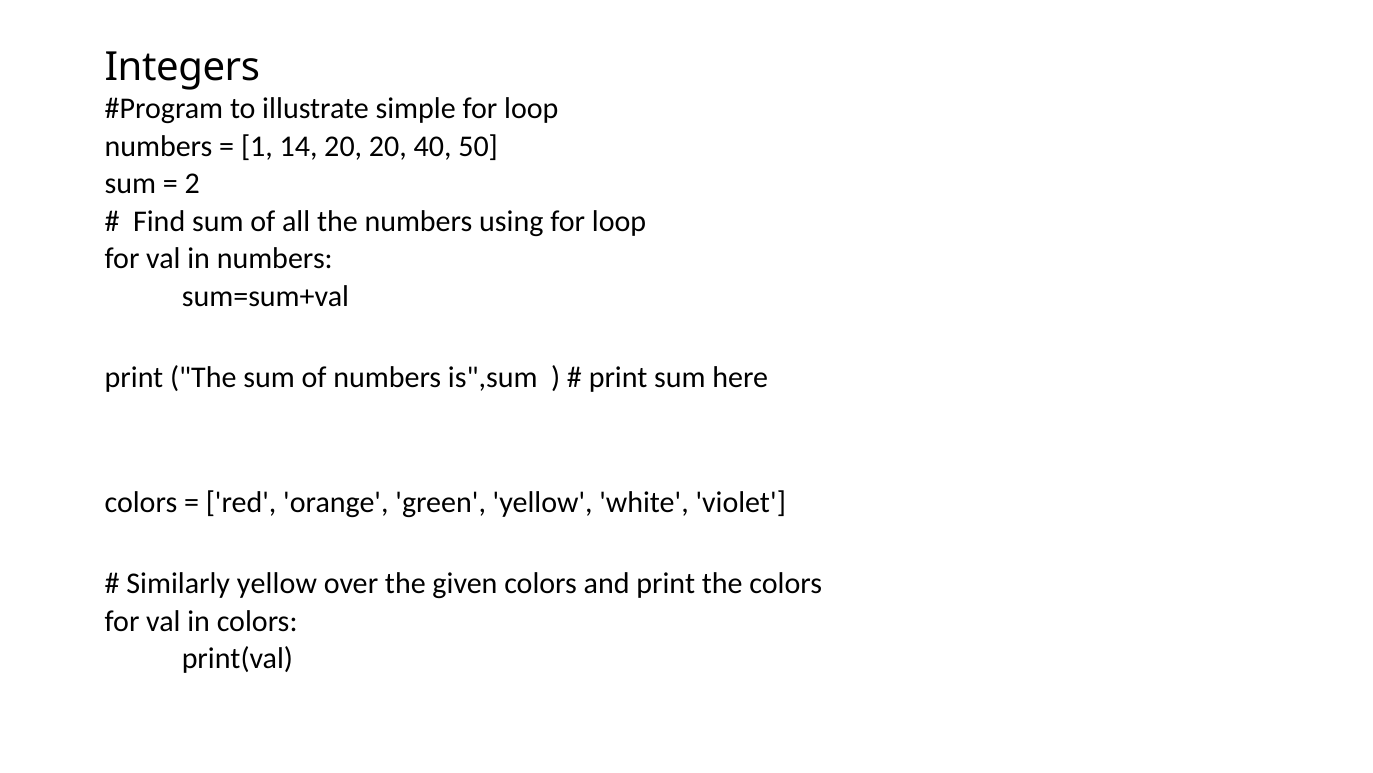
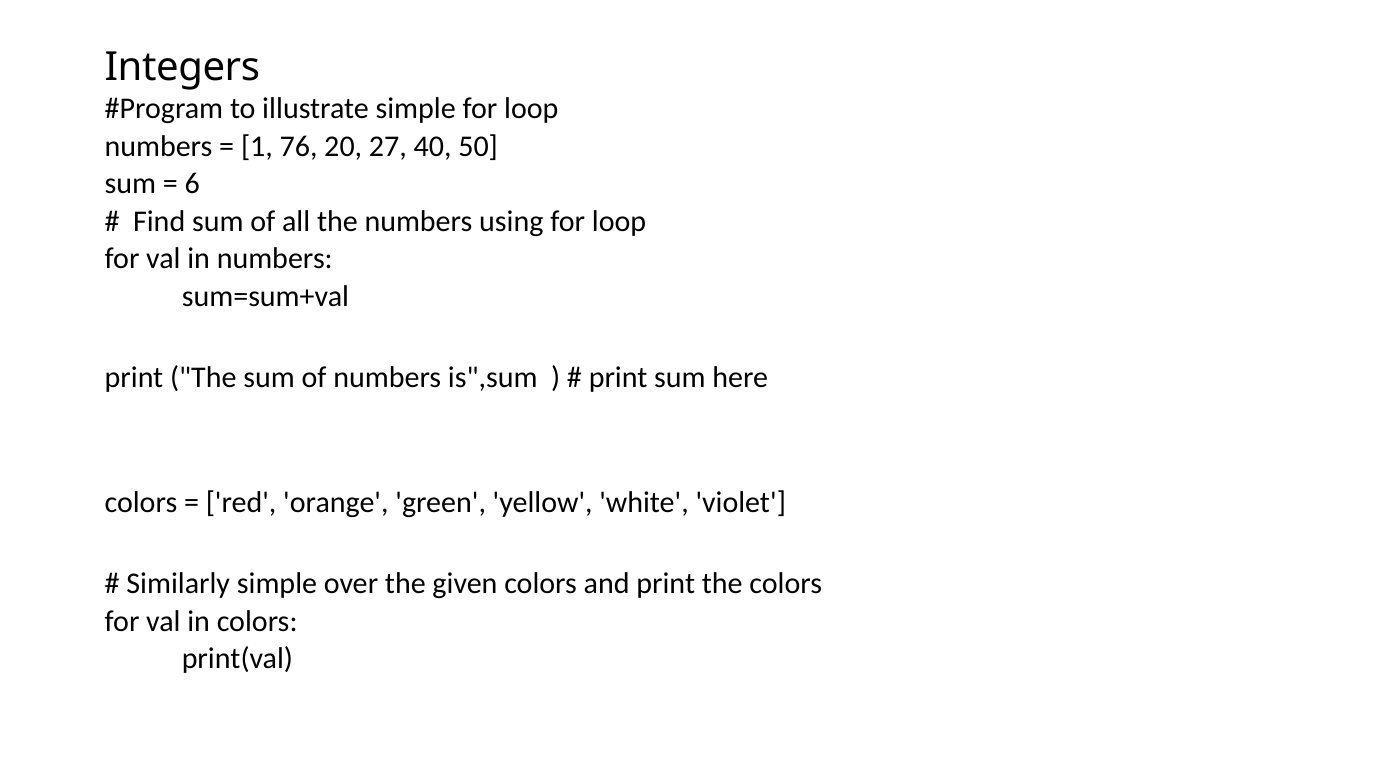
14: 14 -> 76
20 20: 20 -> 27
2: 2 -> 6
Similarly yellow: yellow -> simple
